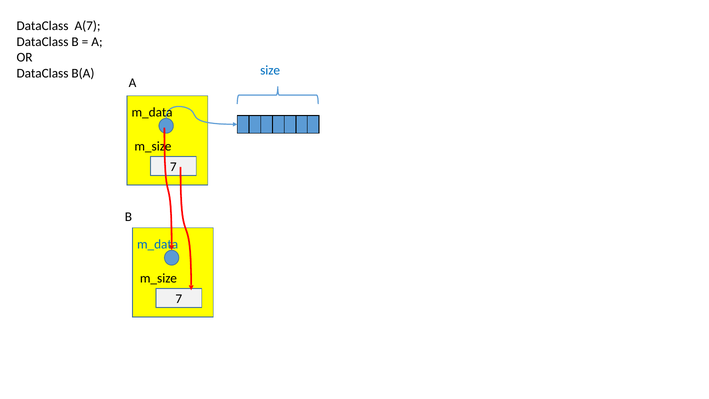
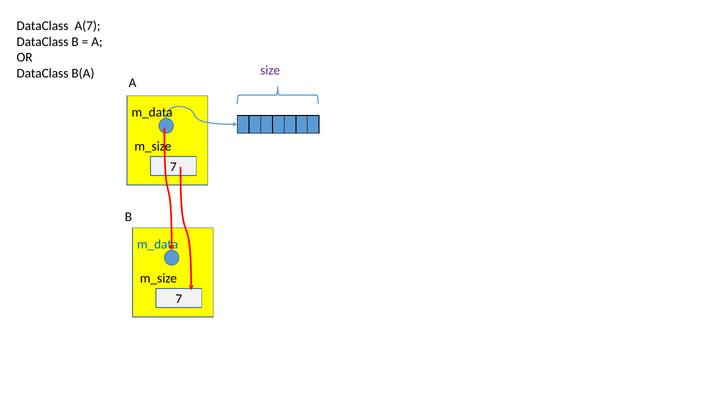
size colour: blue -> purple
